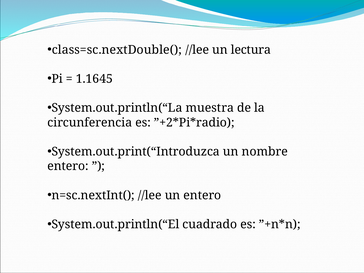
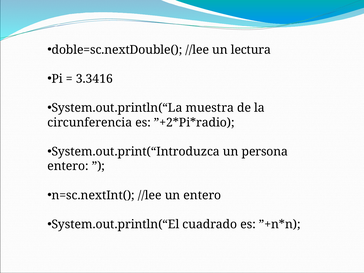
class=sc.nextDouble(: class=sc.nextDouble( -> doble=sc.nextDouble(
1.1645: 1.1645 -> 3.3416
nombre: nombre -> persona
